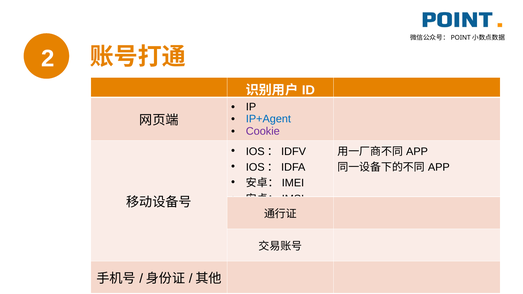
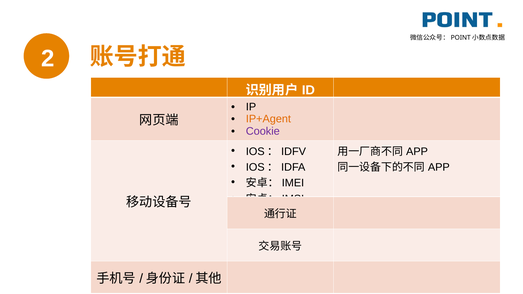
IP+Agent colour: blue -> orange
